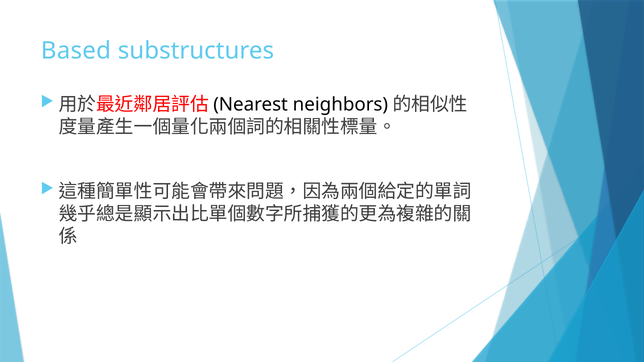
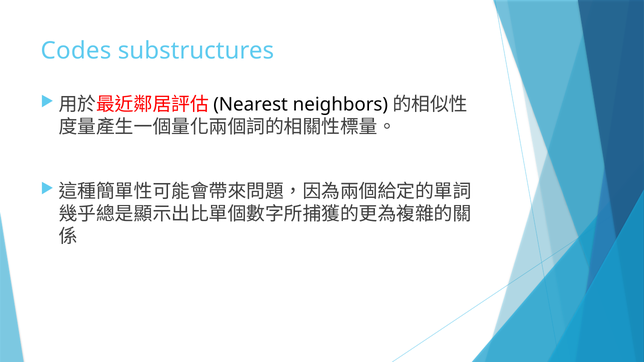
Based: Based -> Codes
